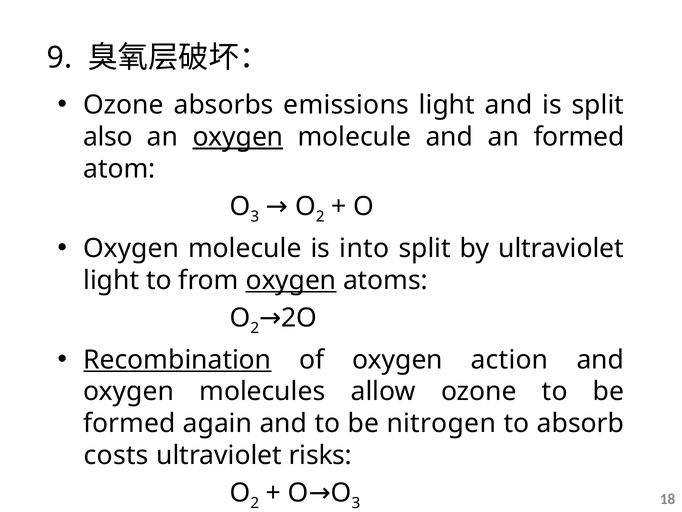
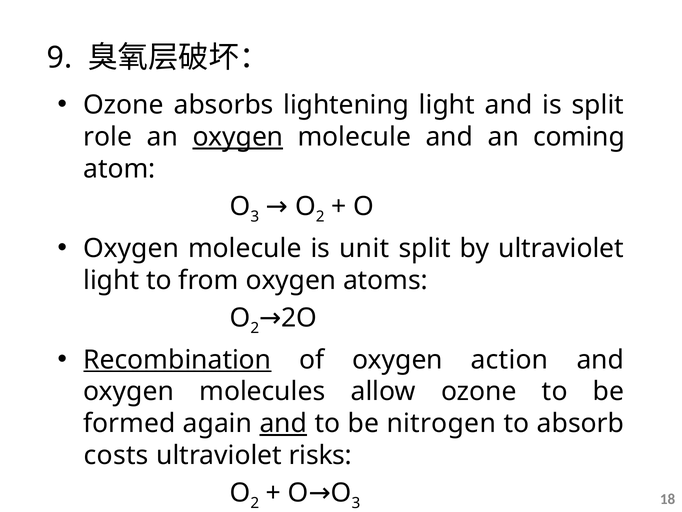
emissions: emissions -> lightening
also: also -> role
an formed: formed -> coming
into: into -> unit
oxygen at (291, 280) underline: present -> none
and at (283, 423) underline: none -> present
